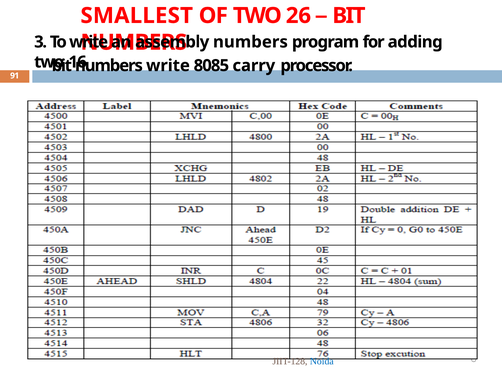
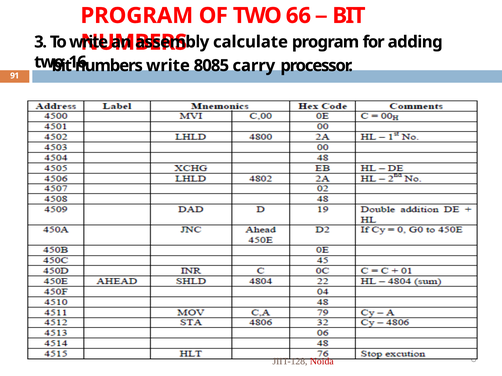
SMALLEST at (137, 16): SMALLEST -> PROGRAM
26: 26 -> 66
numbers at (250, 42): numbers -> calculate
Noida colour: blue -> red
